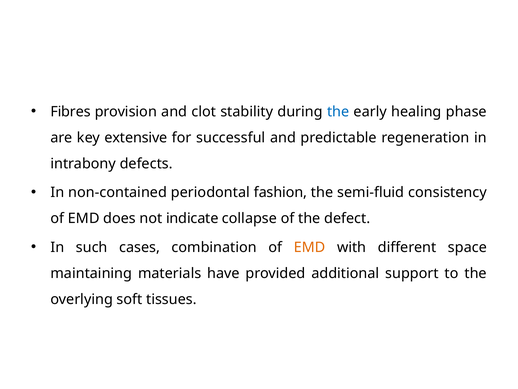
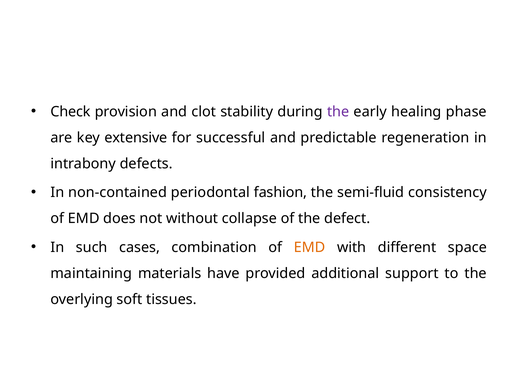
Fibres: Fibres -> Check
the at (338, 112) colour: blue -> purple
indicate: indicate -> without
